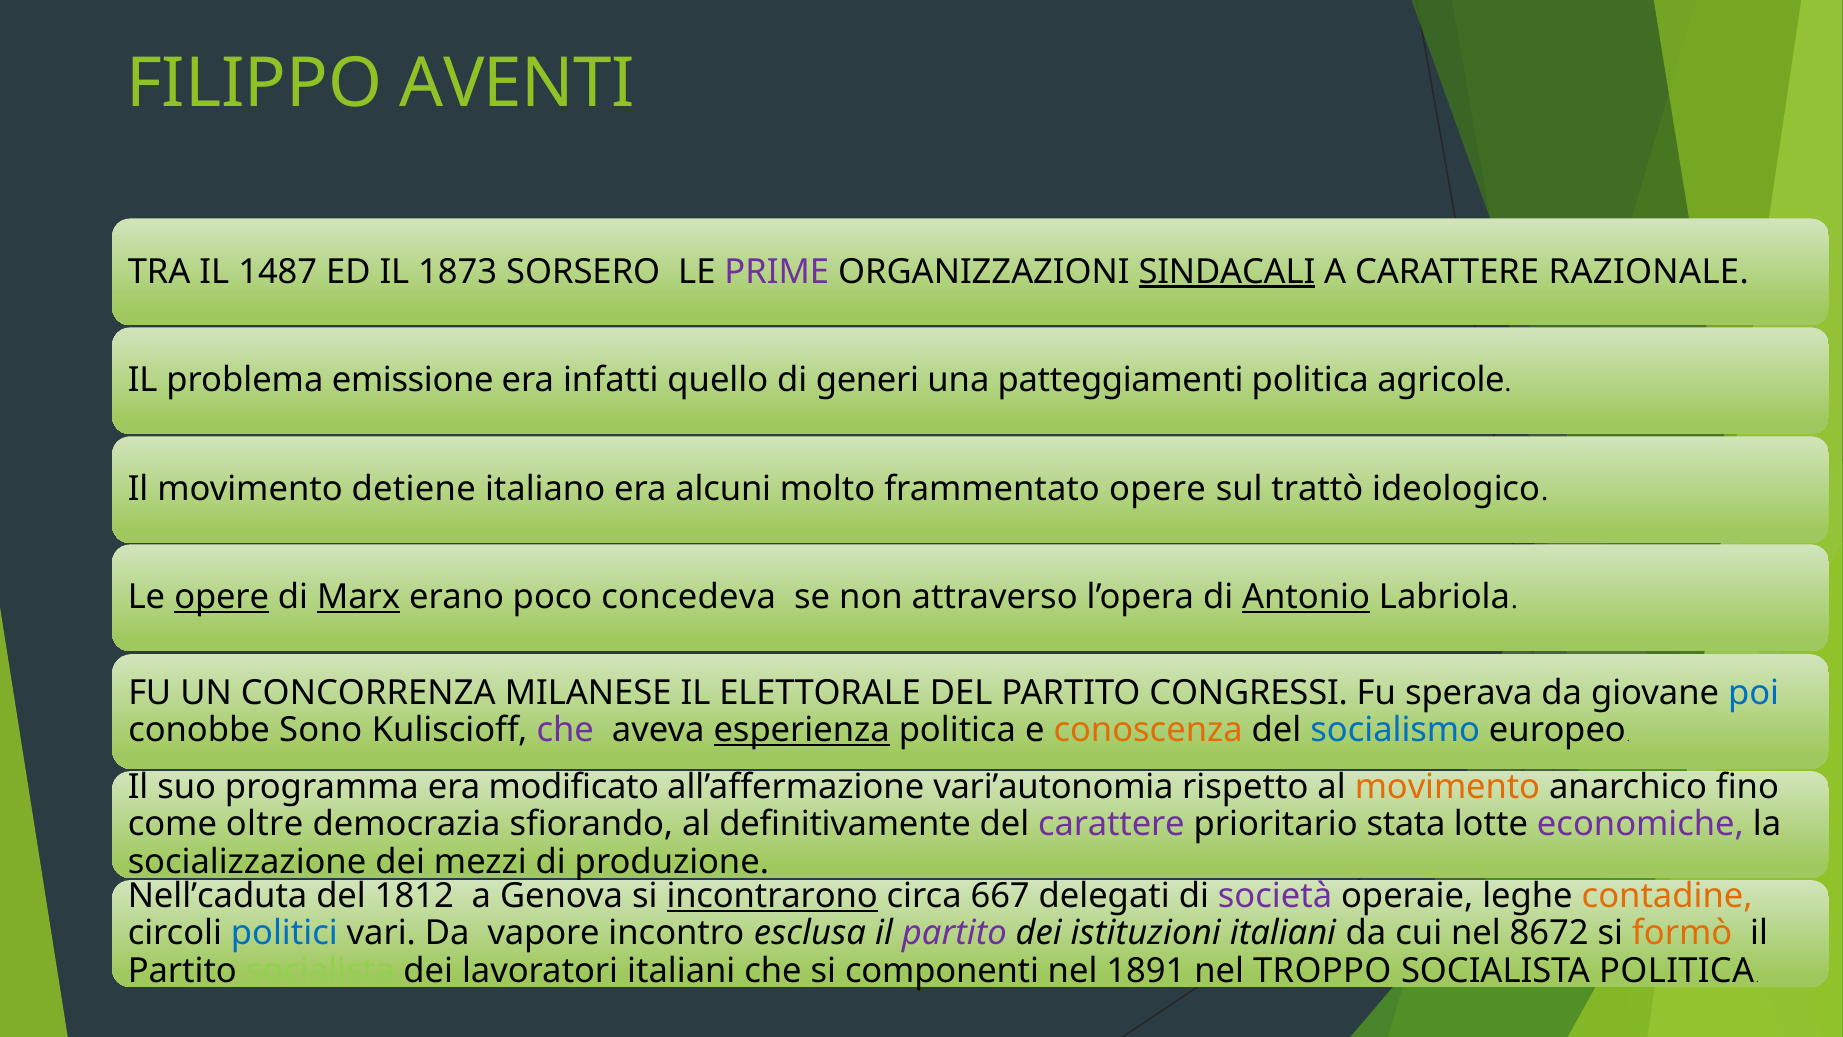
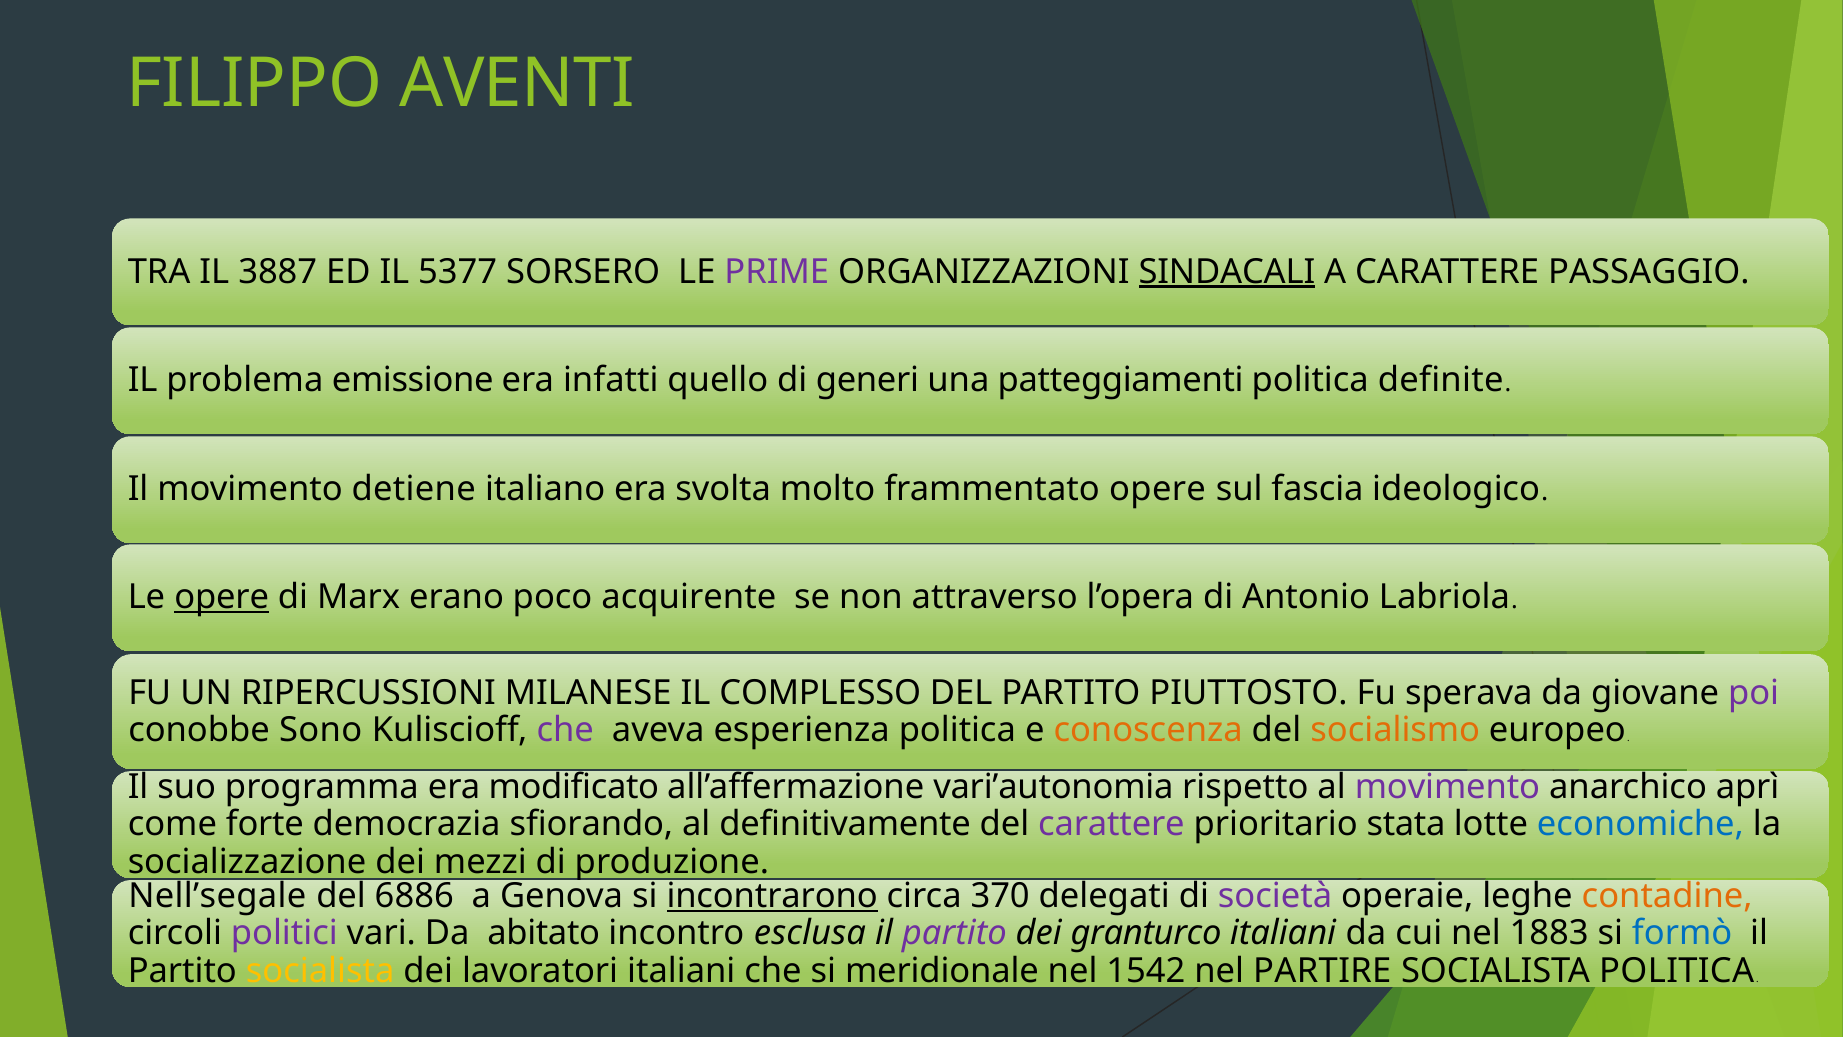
1487: 1487 -> 3887
1873: 1873 -> 5377
RAZIONALE: RAZIONALE -> PASSAGGIO
agricole: agricole -> definite
alcuni: alcuni -> svolta
trattò: trattò -> fascia
Marx underline: present -> none
concedeva: concedeva -> acquirente
Antonio underline: present -> none
CONCORRENZA: CONCORRENZA -> RIPERCUSSIONI
ELETTORALE: ELETTORALE -> COMPLESSO
CONGRESSI: CONGRESSI -> PIUTTOSTO
poi colour: blue -> purple
esperienza underline: present -> none
socialismo colour: blue -> orange
movimento at (1447, 787) colour: orange -> purple
fino: fino -> aprì
oltre: oltre -> forte
economiche colour: purple -> blue
Nell’caduta: Nell’caduta -> Nell’segale
1812: 1812 -> 6886
667: 667 -> 370
politici colour: blue -> purple
vapore: vapore -> abitato
istituzioni: istituzioni -> granturco
8672: 8672 -> 1883
formò colour: orange -> blue
socialista at (320, 970) colour: light green -> yellow
componenti: componenti -> meridionale
1891: 1891 -> 1542
TROPPO: TROPPO -> PARTIRE
